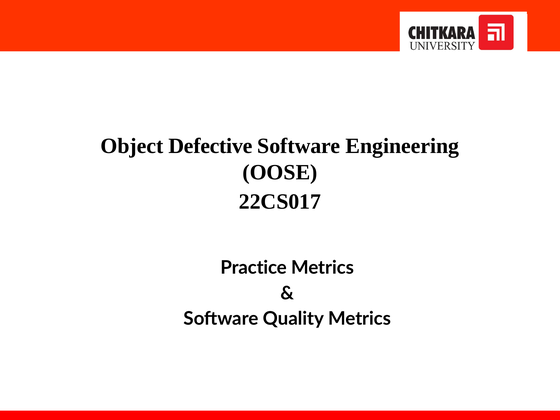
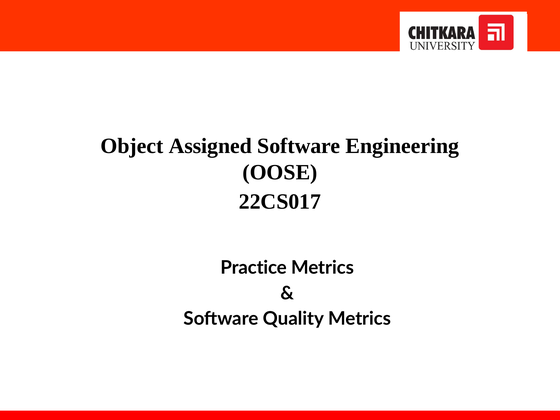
Defective: Defective -> Assigned
